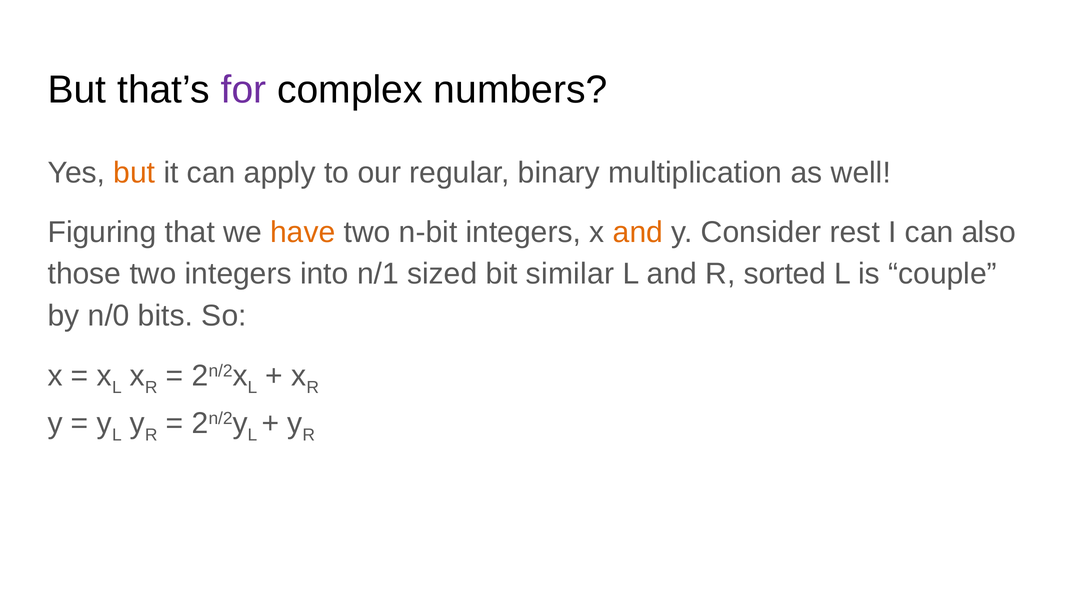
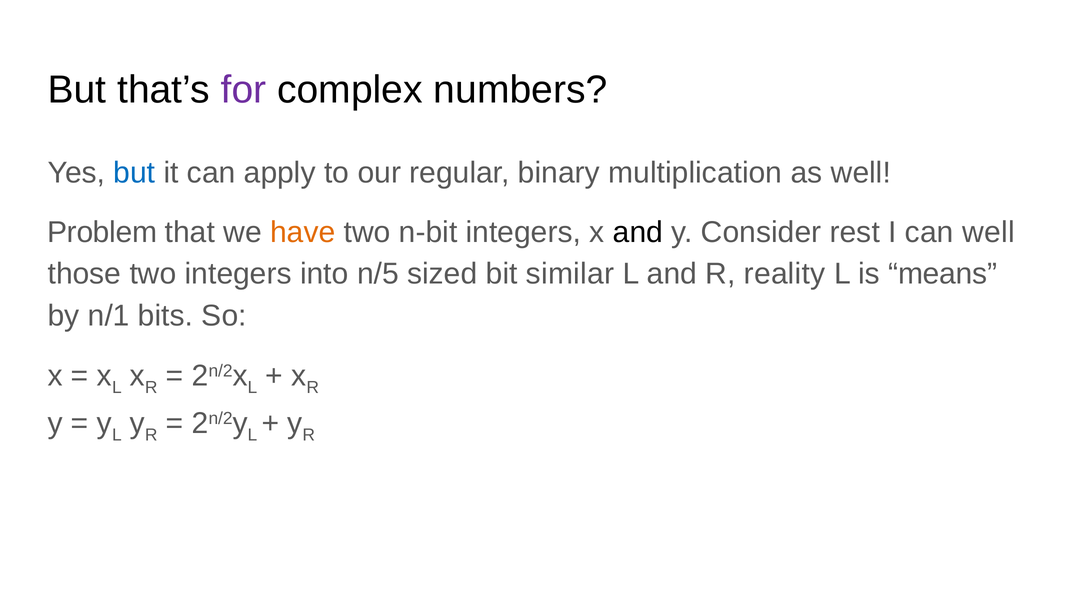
but at (134, 173) colour: orange -> blue
Figuring: Figuring -> Problem
and at (638, 232) colour: orange -> black
can also: also -> well
n/1: n/1 -> n/5
sorted: sorted -> reality
couple: couple -> means
n/0: n/0 -> n/1
